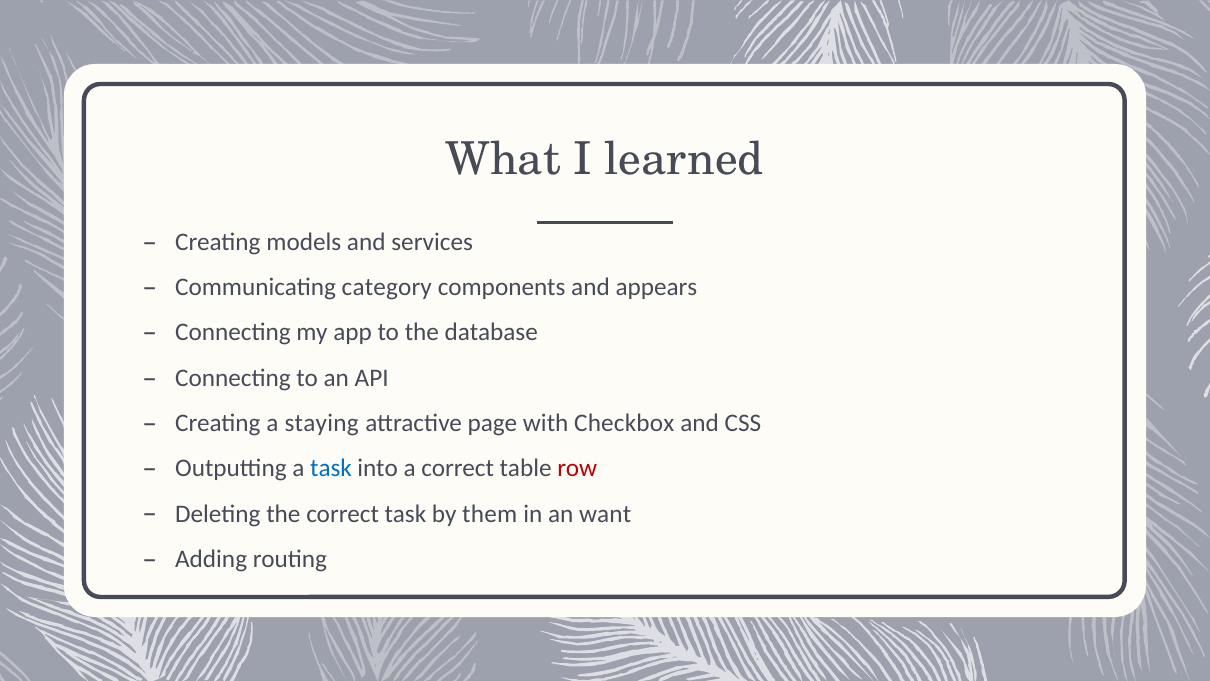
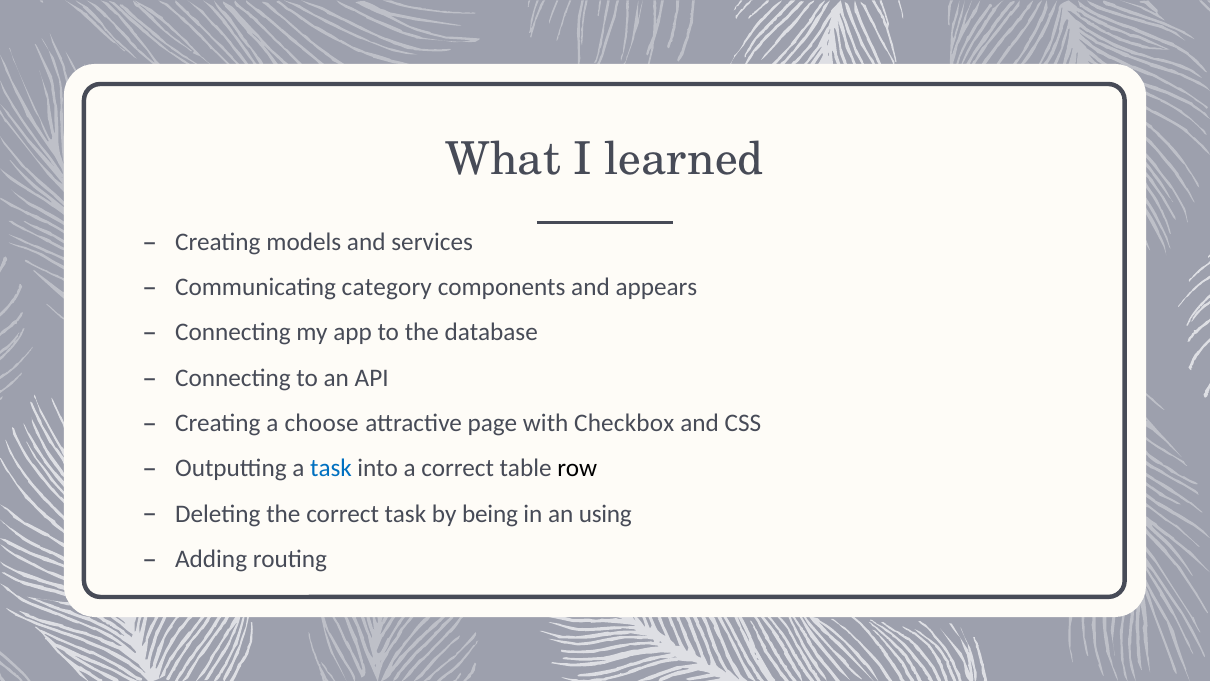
staying: staying -> choose
row colour: red -> black
them: them -> being
want: want -> using
